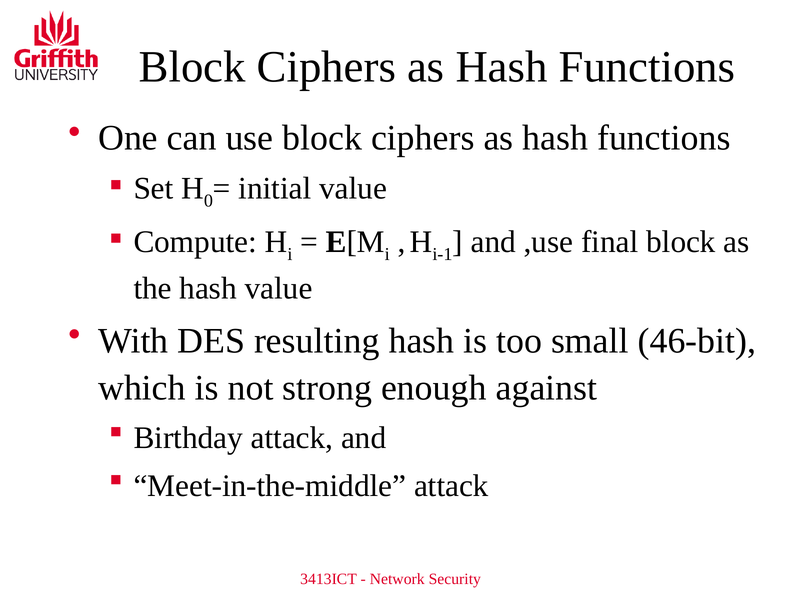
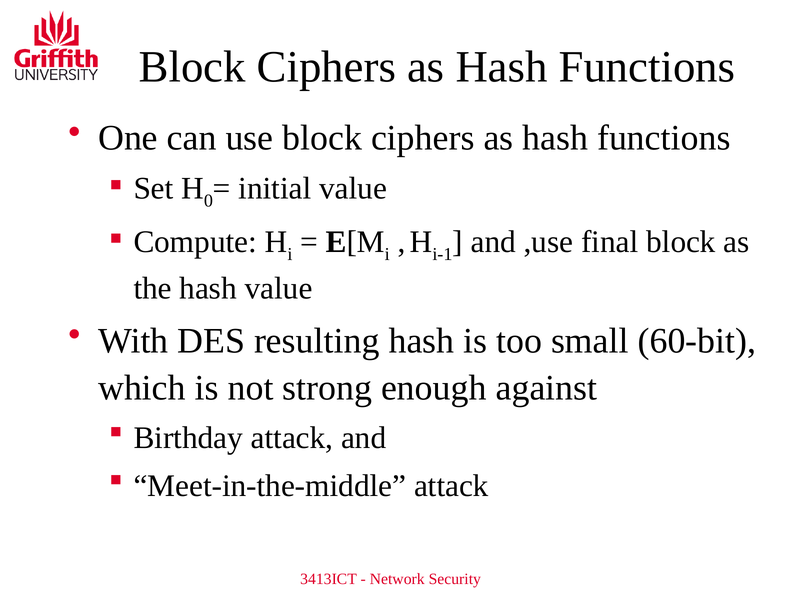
46-bit: 46-bit -> 60-bit
